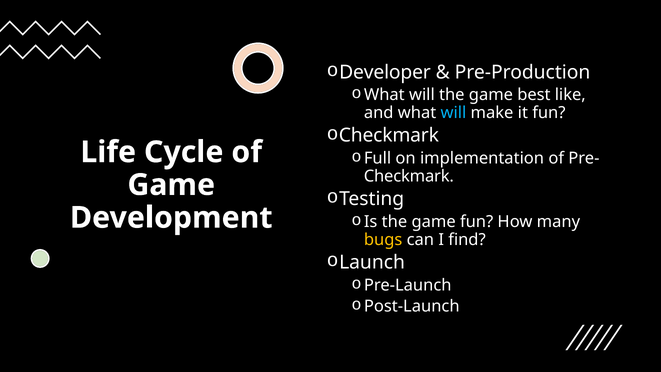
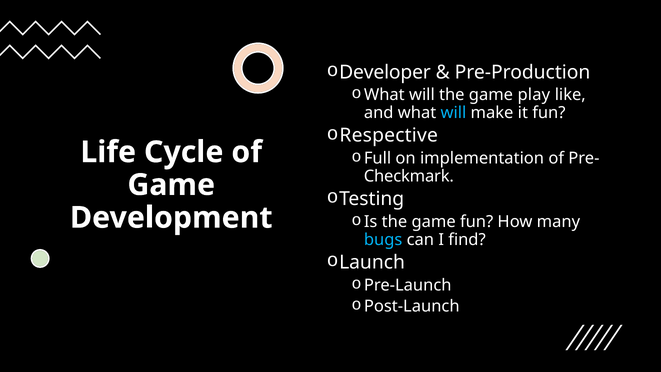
best: best -> play
Checkmark at (389, 135): Checkmark -> Respective
bugs colour: yellow -> light blue
